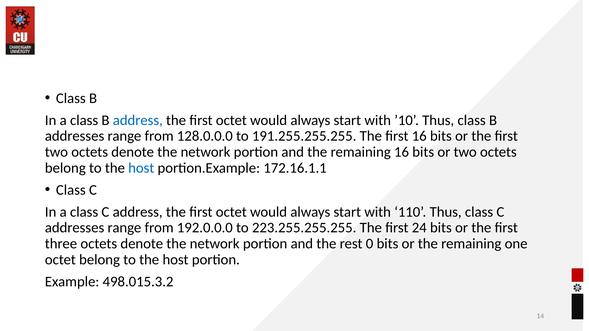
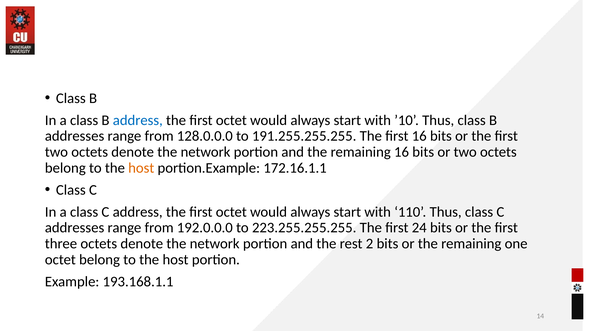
host at (141, 168) colour: blue -> orange
0: 0 -> 2
498.015.3.2: 498.015.3.2 -> 193.168.1.1
